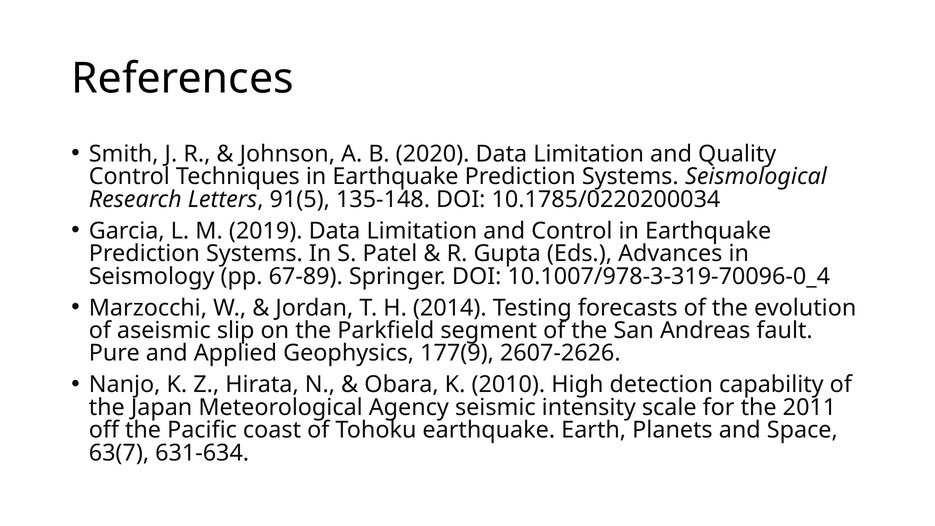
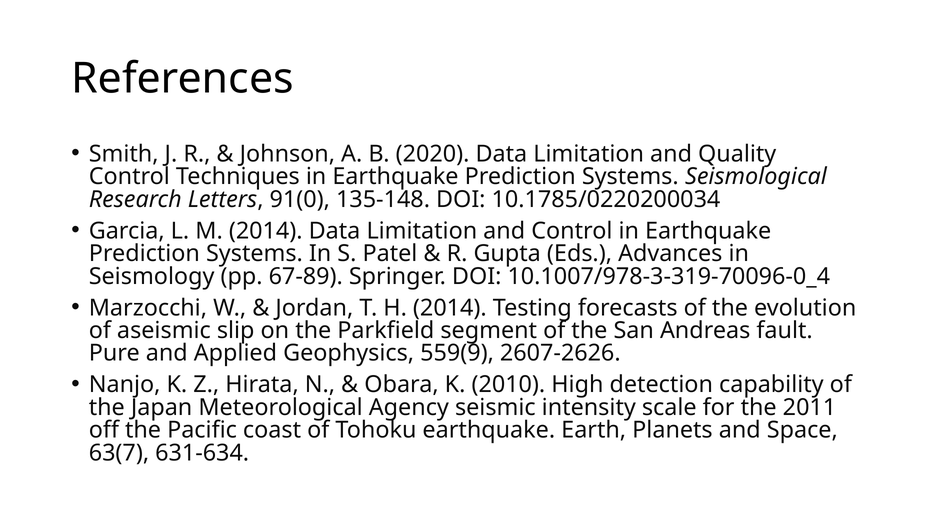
91(5: 91(5 -> 91(0
M 2019: 2019 -> 2014
177(9: 177(9 -> 559(9
